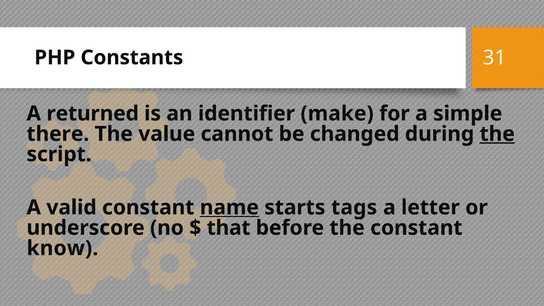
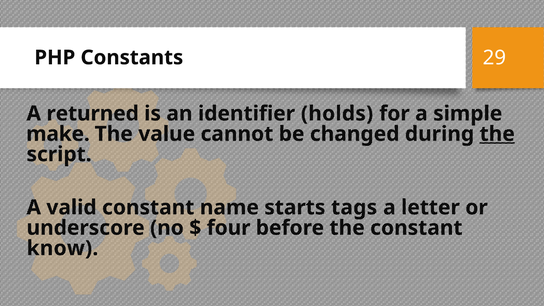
31: 31 -> 29
make: make -> holds
there: there -> make
name underline: present -> none
that: that -> four
